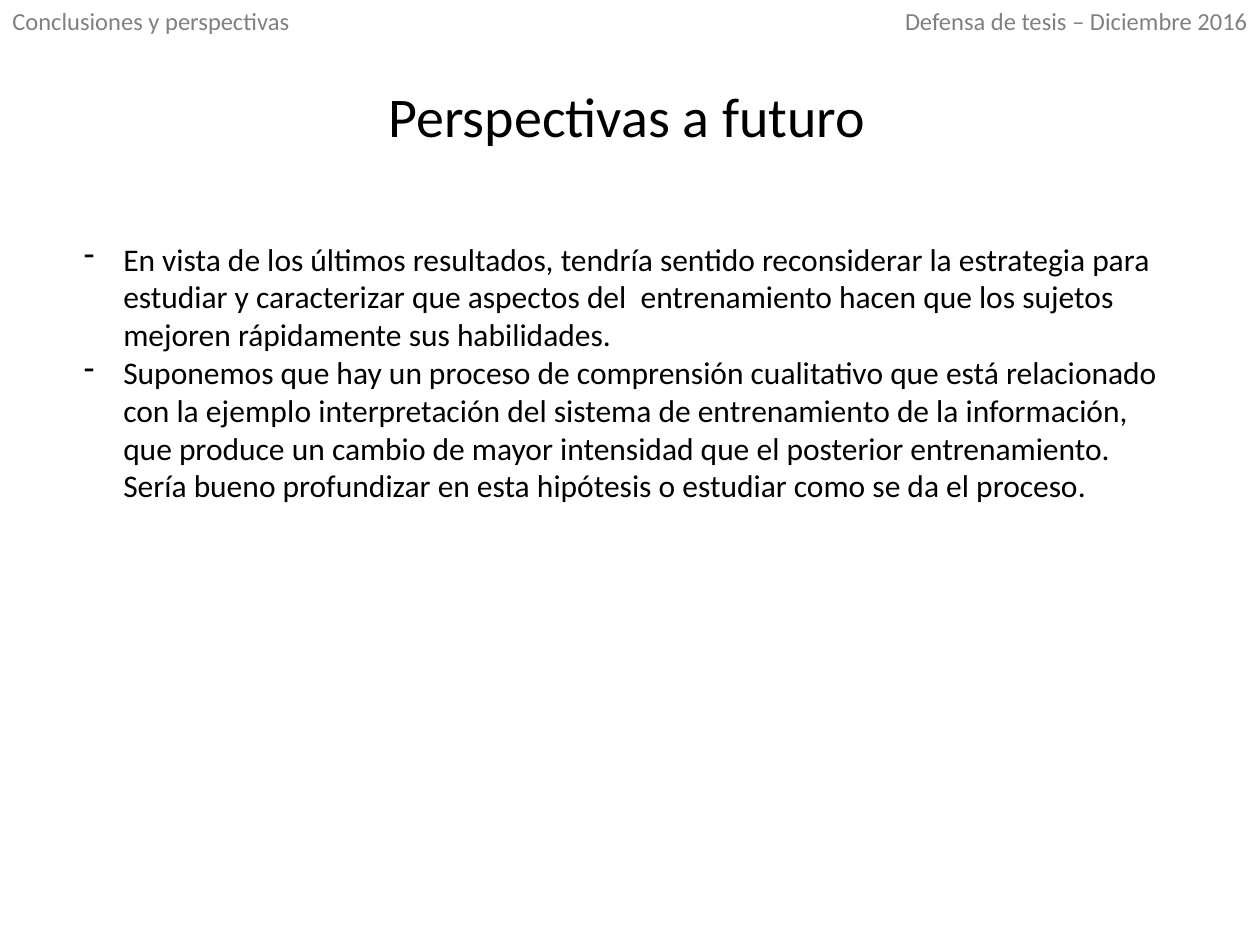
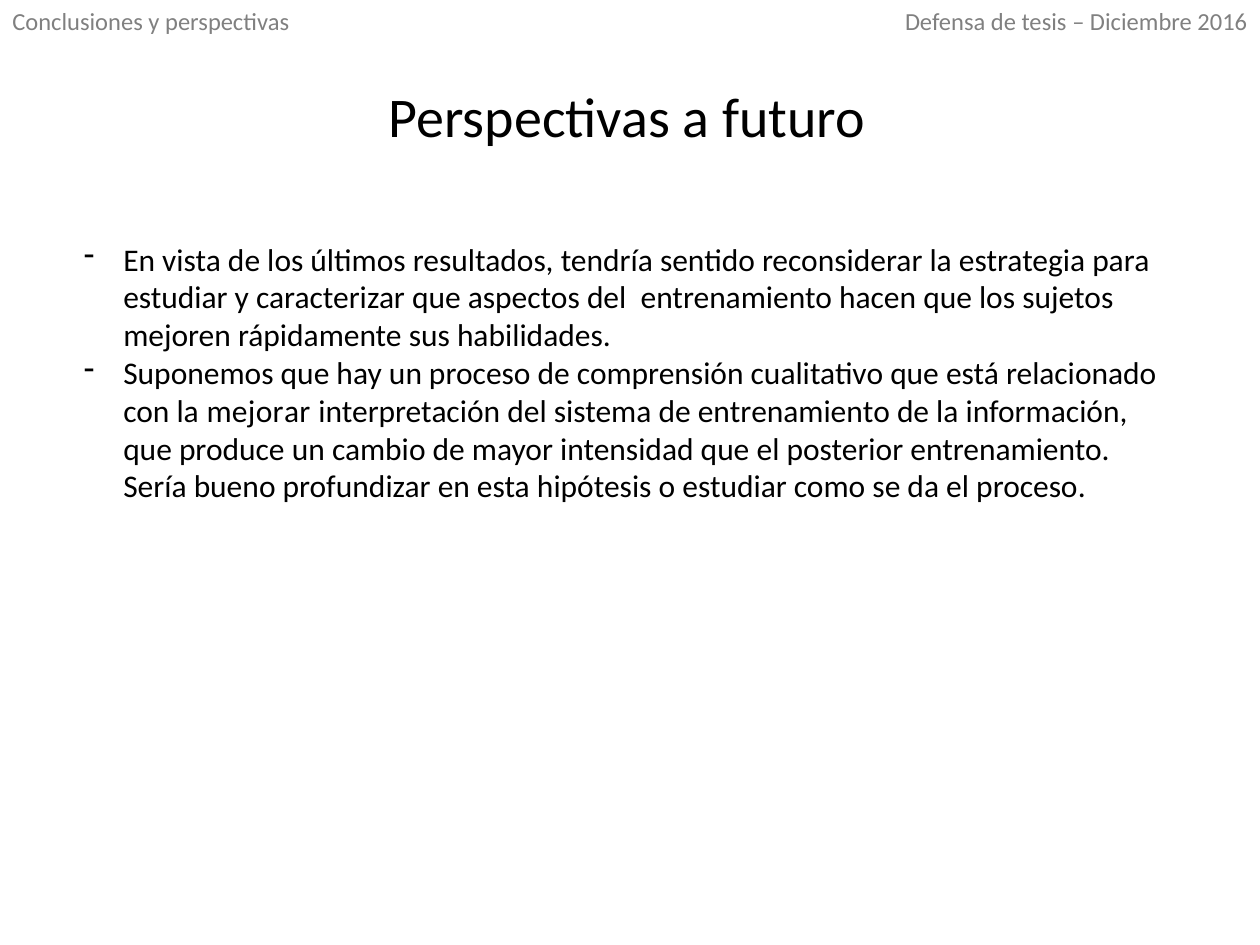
ejemplo: ejemplo -> mejorar
